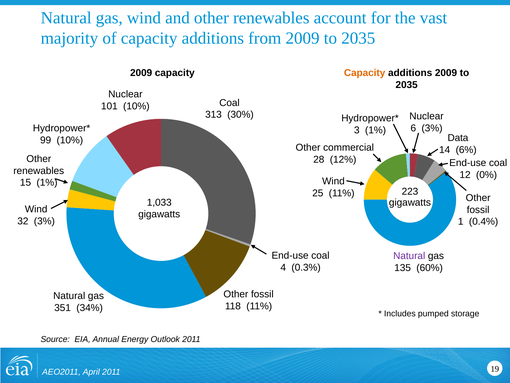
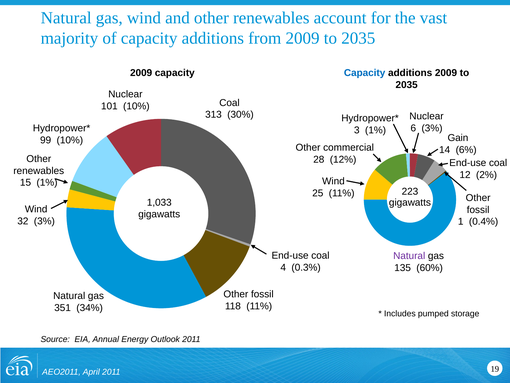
Capacity at (365, 73) colour: orange -> blue
Data: Data -> Gain
0%: 0% -> 2%
